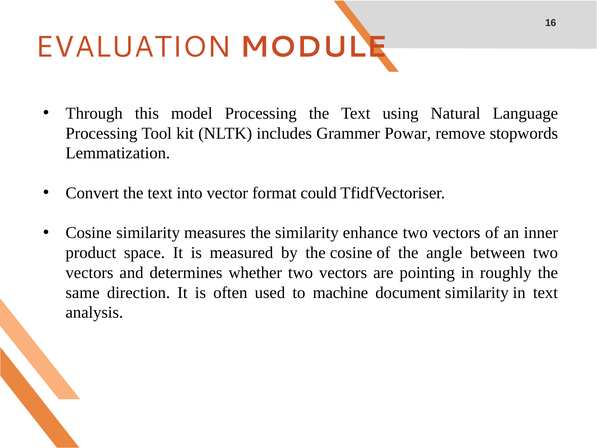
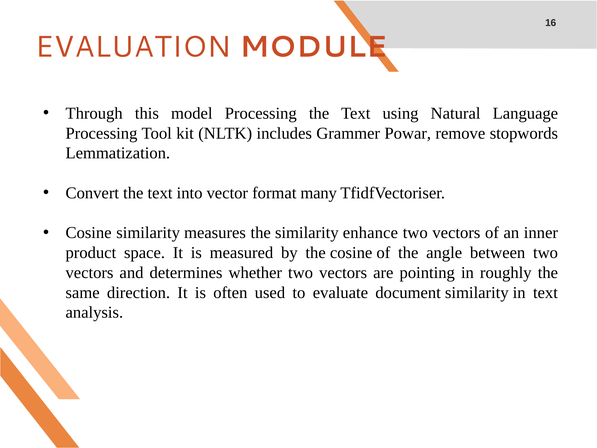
could: could -> many
machine: machine -> evaluate
